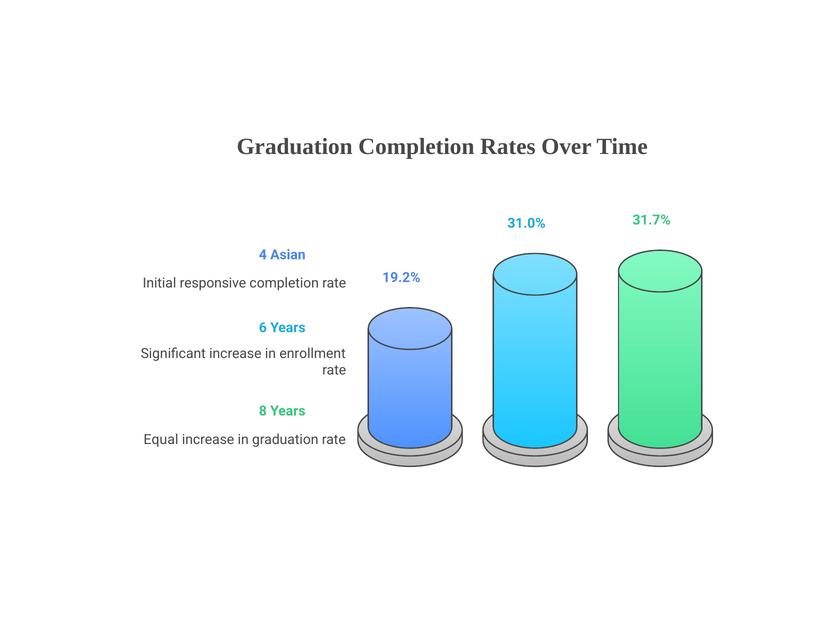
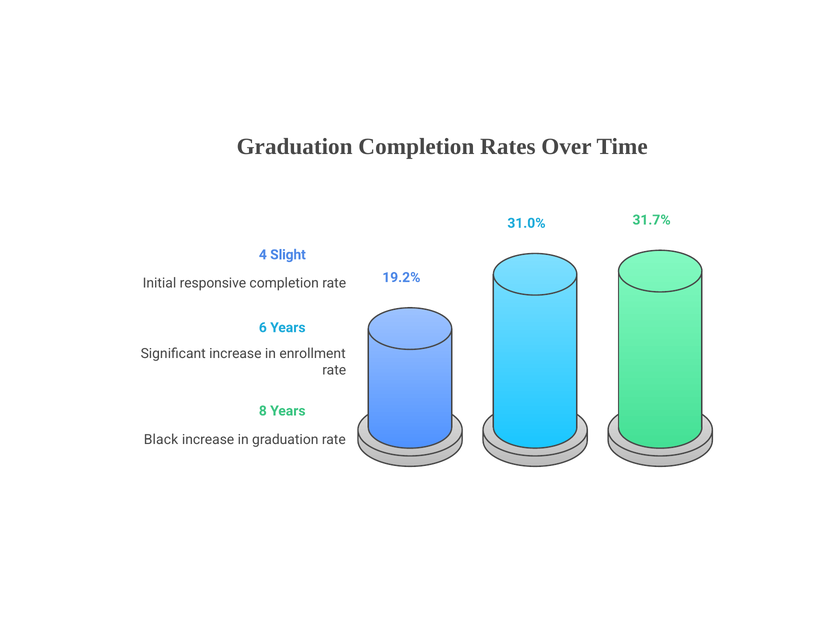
Asian: Asian -> Slight
Equal: Equal -> Black
